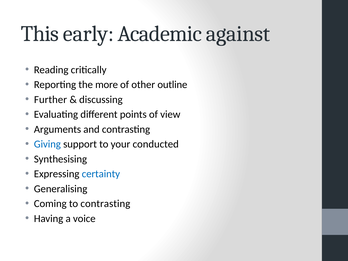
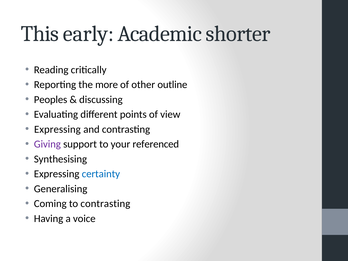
against: against -> shorter
Further: Further -> Peoples
Arguments at (57, 129): Arguments -> Expressing
Giving colour: blue -> purple
conducted: conducted -> referenced
